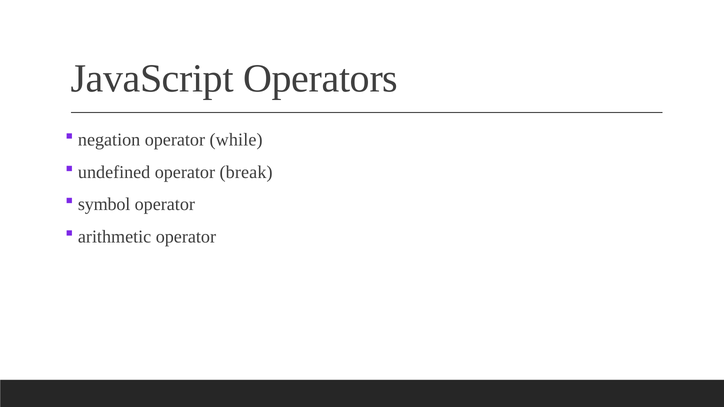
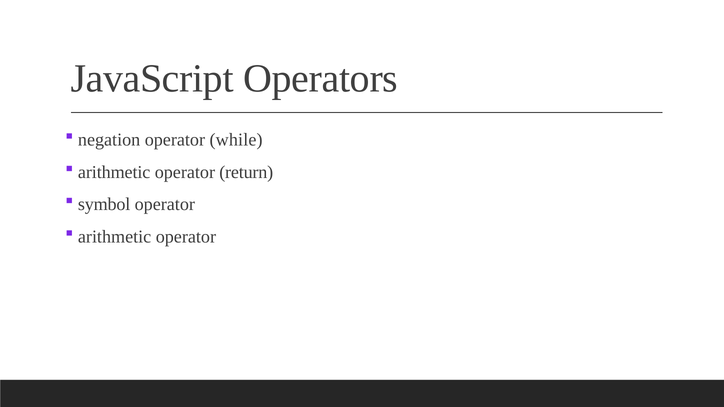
undefined at (114, 172): undefined -> arithmetic
break: break -> return
